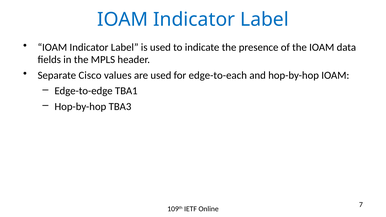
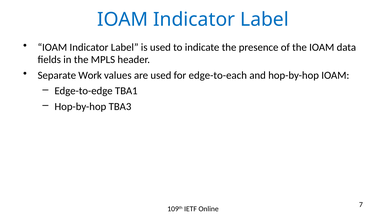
Cisco: Cisco -> Work
